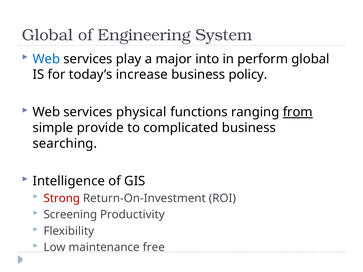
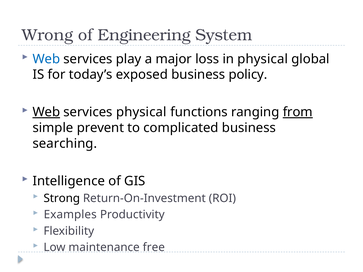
Global at (47, 35): Global -> Wrong
into: into -> loss
in perform: perform -> physical
increase: increase -> exposed
Web at (46, 112) underline: none -> present
provide: provide -> prevent
Strong colour: red -> black
Screening: Screening -> Examples
